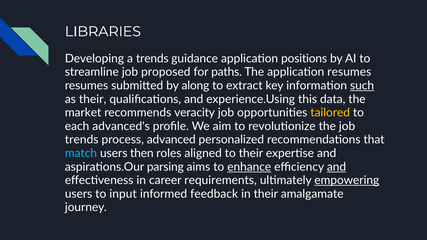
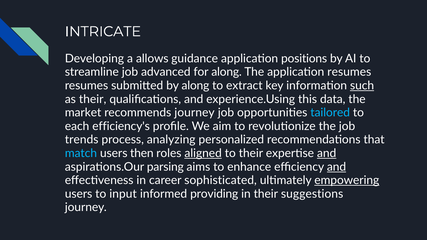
LIBRARIES: LIBRARIES -> INTRICATE
a trends: trends -> allows
proposed: proposed -> advanced
for paths: paths -> along
recommends veracity: veracity -> journey
tailored colour: yellow -> light blue
advanced's: advanced's -> efficiency's
advanced: advanced -> analyzing
aligned underline: none -> present
and at (327, 153) underline: none -> present
enhance underline: present -> none
requirements: requirements -> sophisticated
feedback: feedback -> providing
amalgamate: amalgamate -> suggestions
